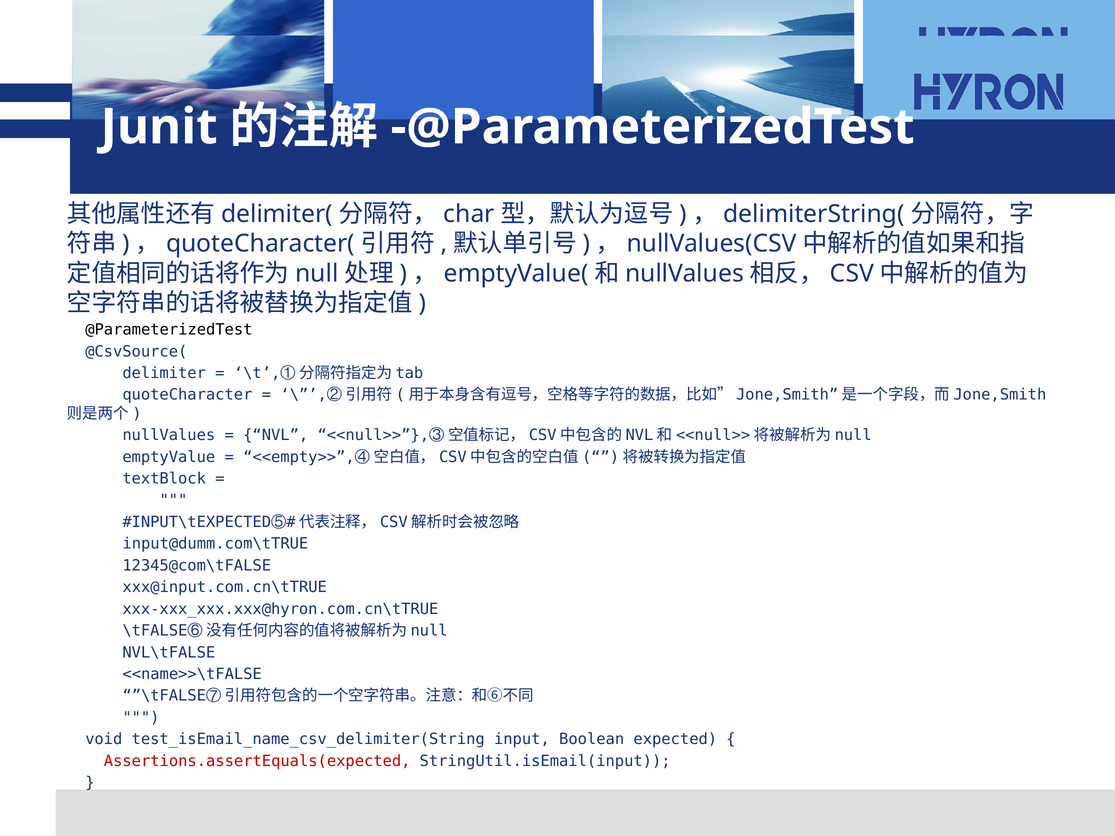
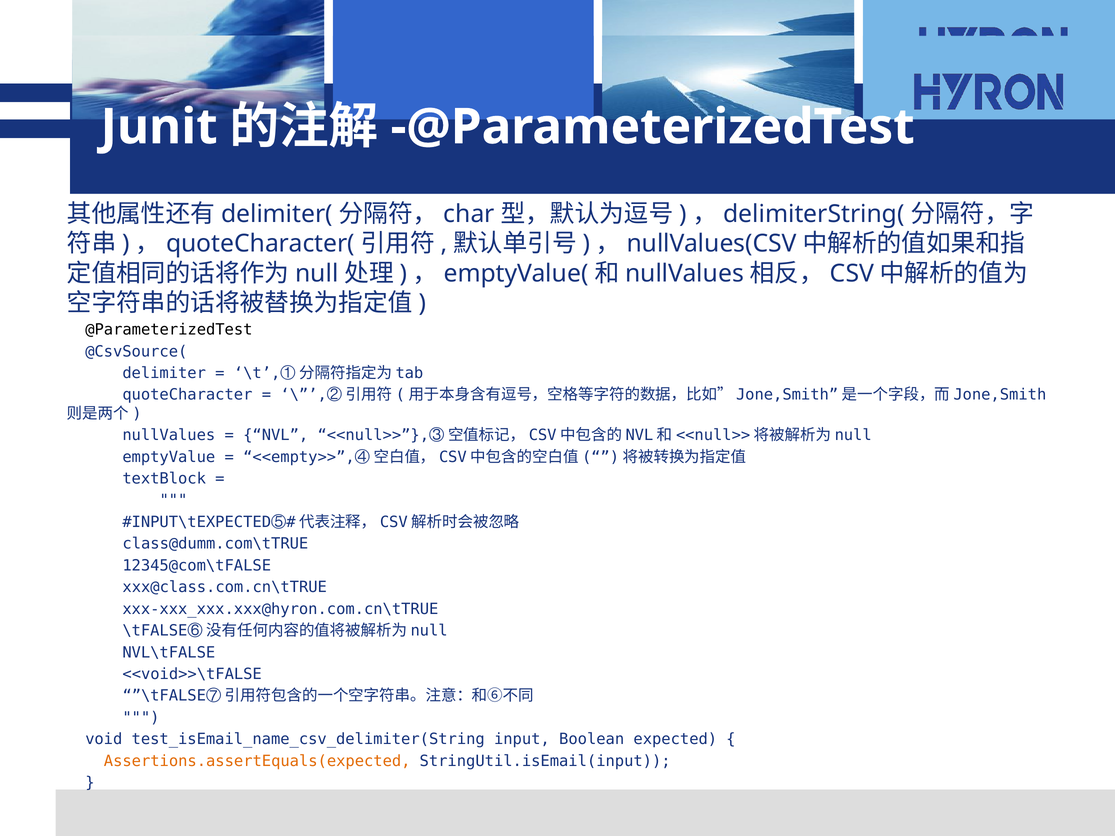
input@dumm.com\tTRUE: input@dumm.com\tTRUE -> class@dumm.com\tTRUE
xxx@input.com.cn\tTRUE: xxx@input.com.cn\tTRUE -> xxx@class.com.cn\tTRUE
<<name>>\tFALSE: <<name>>\tFALSE -> <<void>>\tFALSE
Assertions.assertEquals(expected colour: red -> orange
